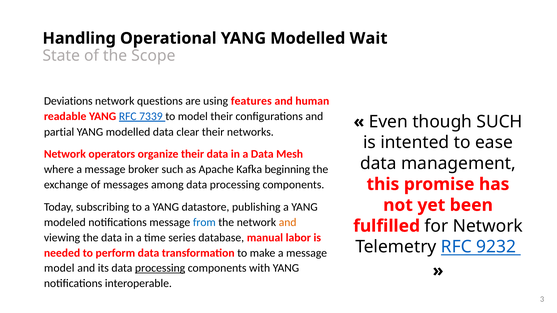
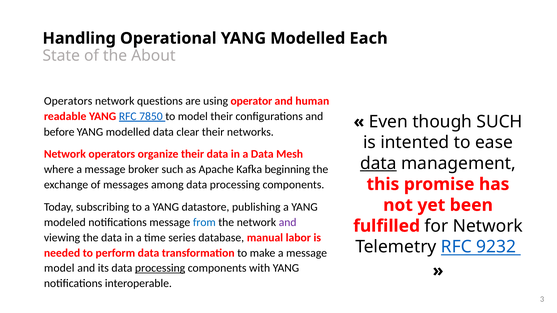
Wait: Wait -> Each
Scope: Scope -> About
Deviations at (68, 101): Deviations -> Operators
features: features -> operator
7339: 7339 -> 7850
partial: partial -> before
data at (378, 164) underline: none -> present
and at (288, 222) colour: orange -> purple
